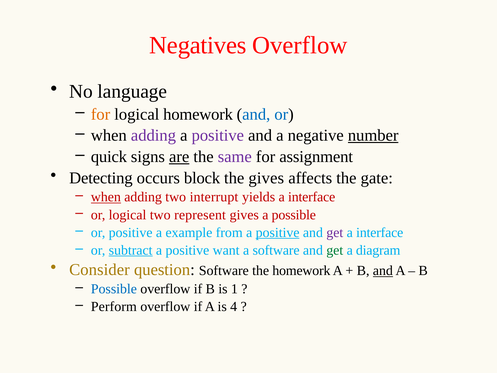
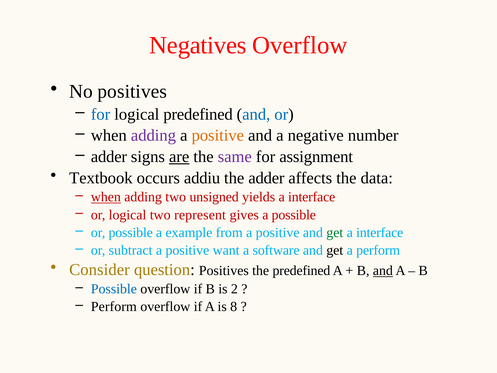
No language: language -> positives
for at (101, 114) colour: orange -> blue
logical homework: homework -> predefined
positive at (218, 135) colour: purple -> orange
number underline: present -> none
quick at (109, 157): quick -> adder
Detecting: Detecting -> Textbook
block: block -> addiu
the gives: gives -> adder
gate: gate -> data
interrupt: interrupt -> unsigned
or positive: positive -> possible
positive at (278, 232) underline: present -> none
get at (335, 232) colour: purple -> green
subtract underline: present -> none
get at (335, 250) colour: green -> black
a diagram: diagram -> perform
question Software: Software -> Positives
the homework: homework -> predefined
1: 1 -> 2
4: 4 -> 8
